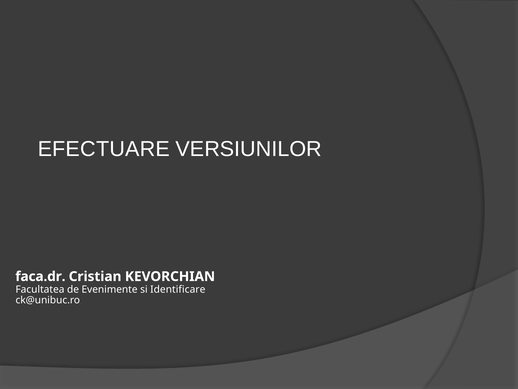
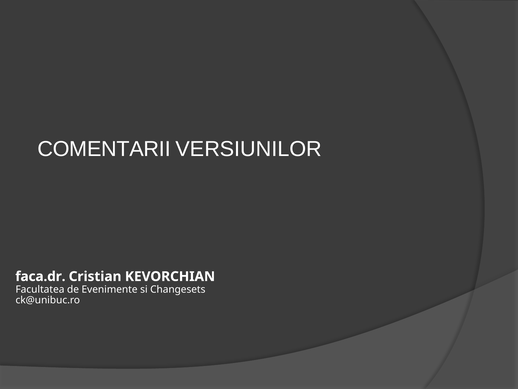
EFECTUARE: EFECTUARE -> COMENTARII
Identificare: Identificare -> Changesets
